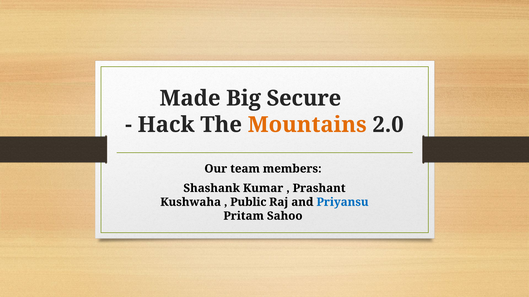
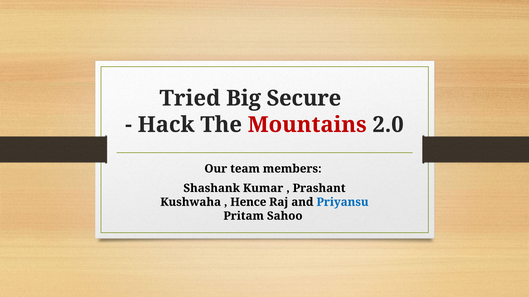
Made: Made -> Tried
Mountains colour: orange -> red
Public: Public -> Hence
